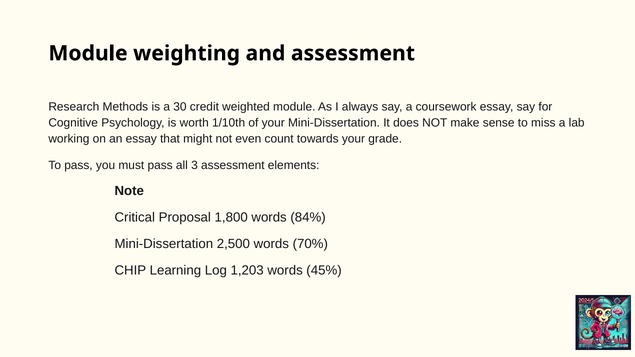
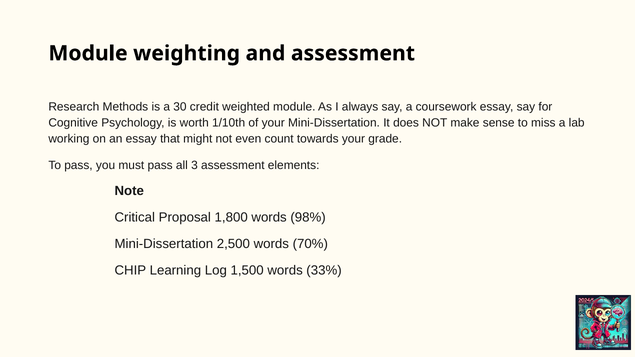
84%: 84% -> 98%
1,203: 1,203 -> 1,500
45%: 45% -> 33%
